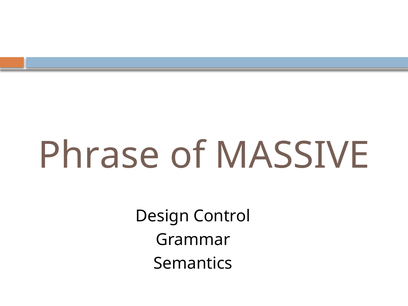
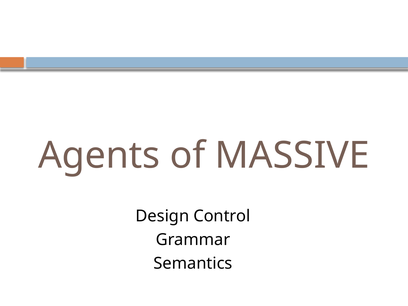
Phrase: Phrase -> Agents
